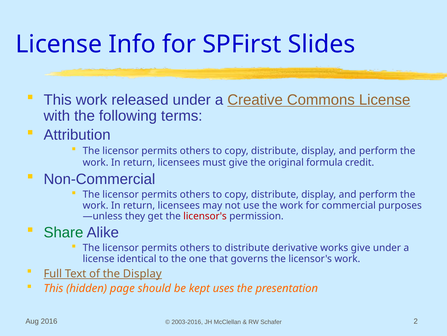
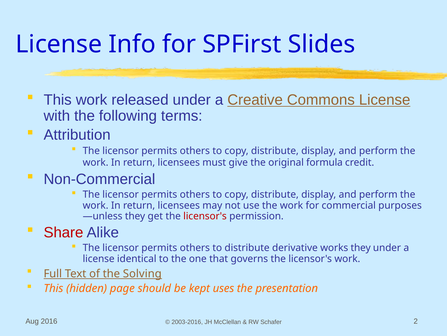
Share colour: green -> red
works give: give -> they
the Display: Display -> Solving
